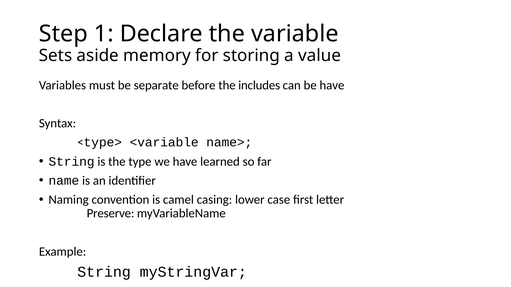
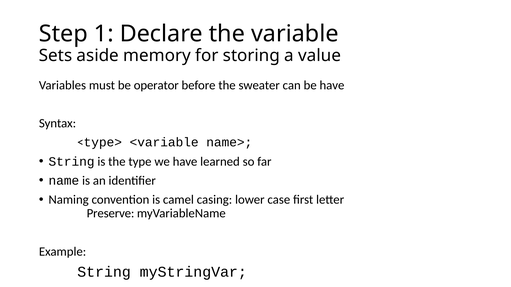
separate: separate -> operator
includes: includes -> sweater
